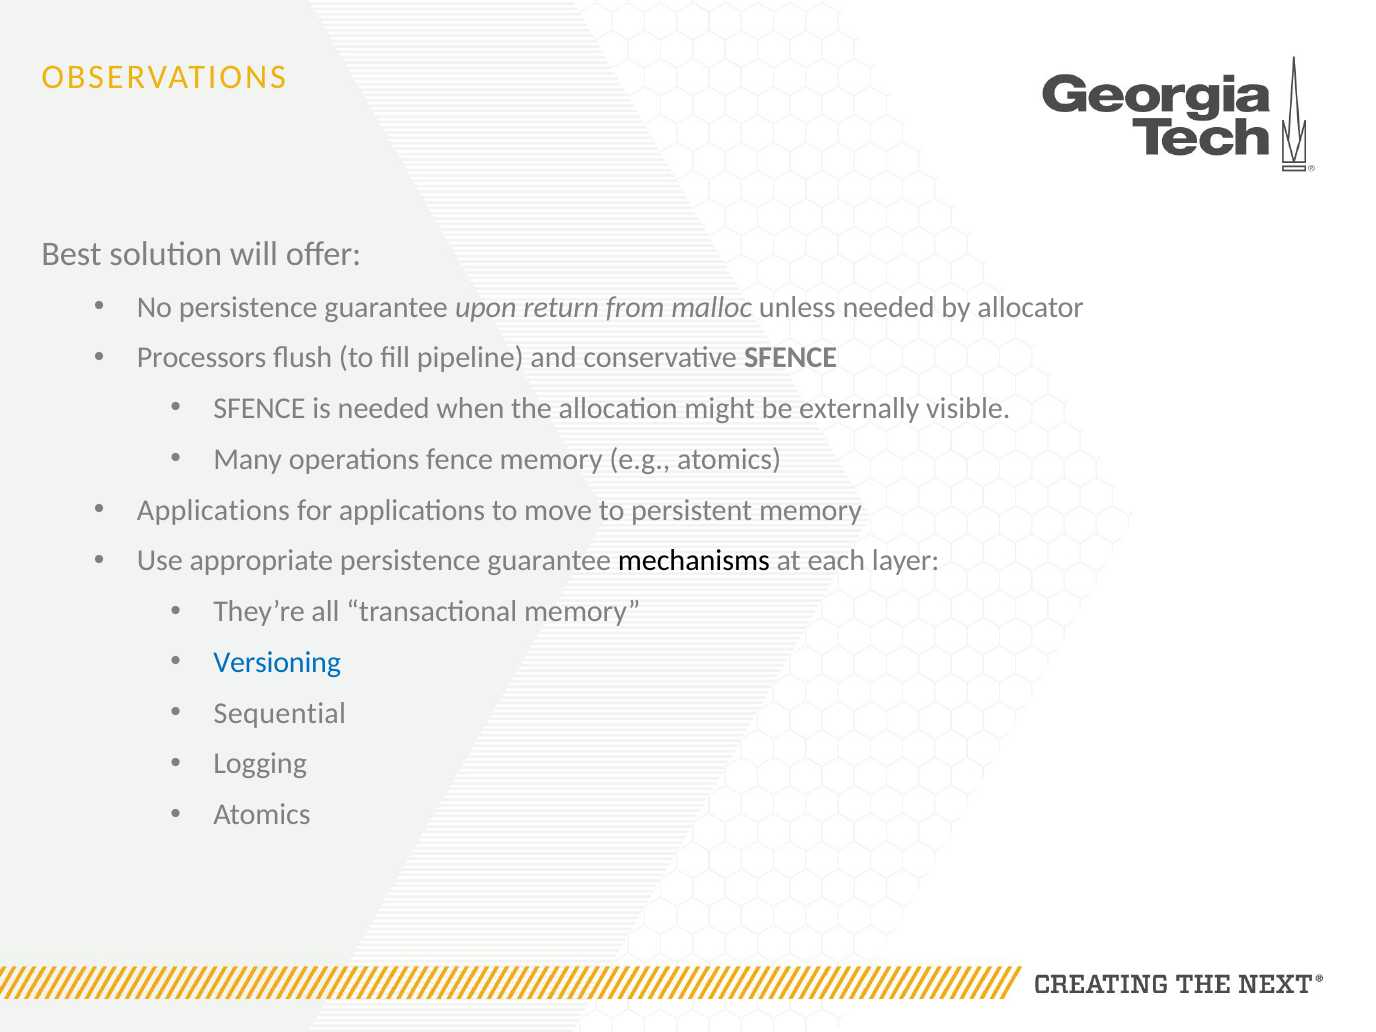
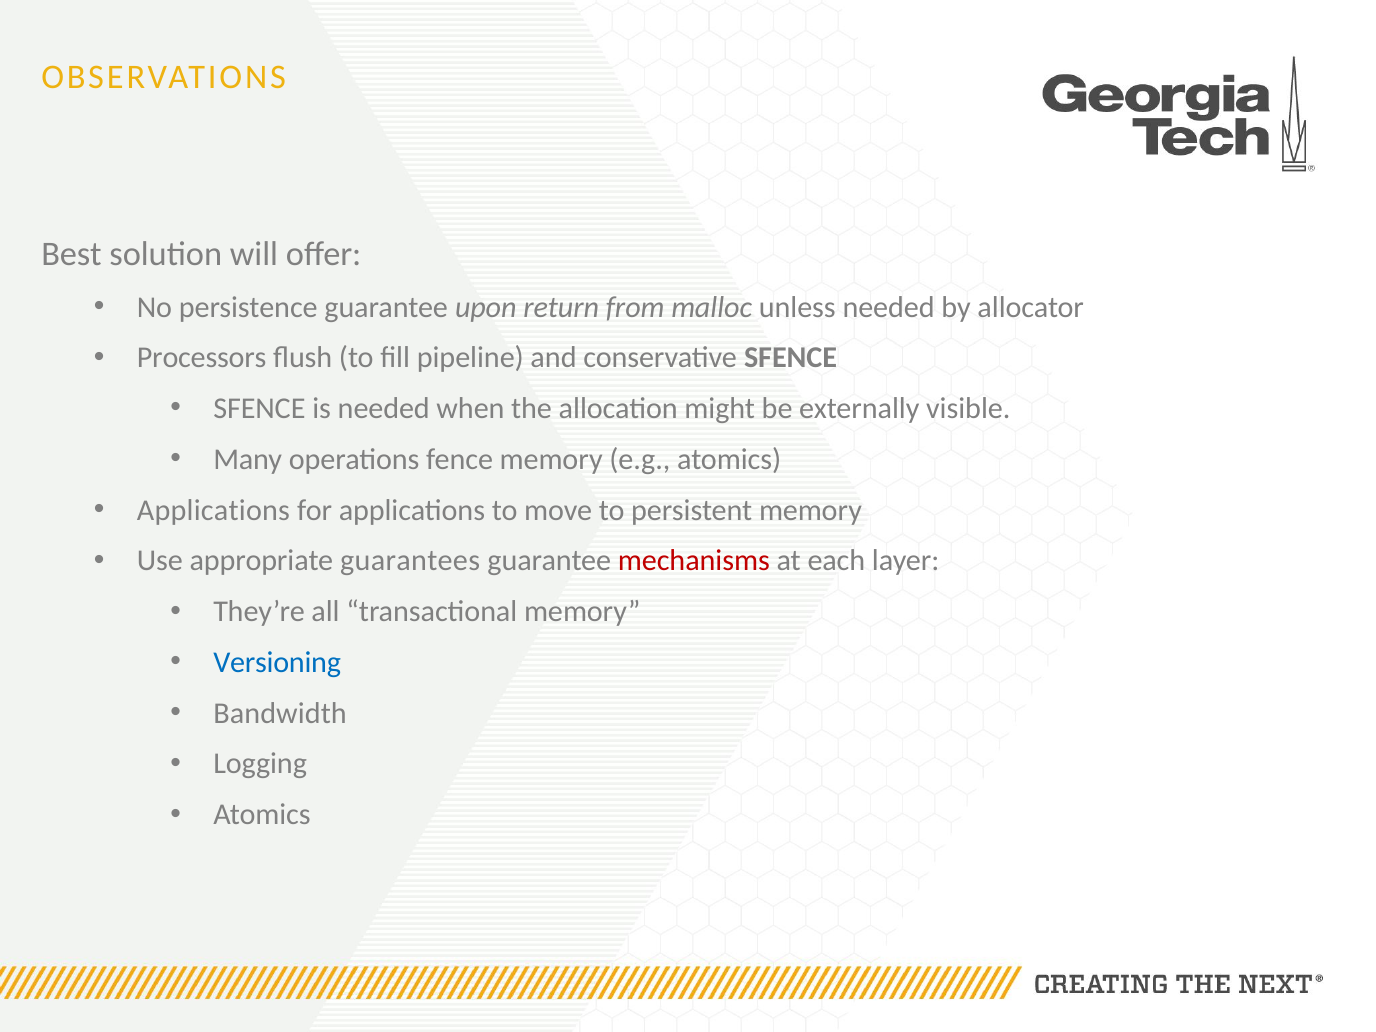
appropriate persistence: persistence -> guarantees
mechanisms colour: black -> red
Sequential: Sequential -> Bandwidth
